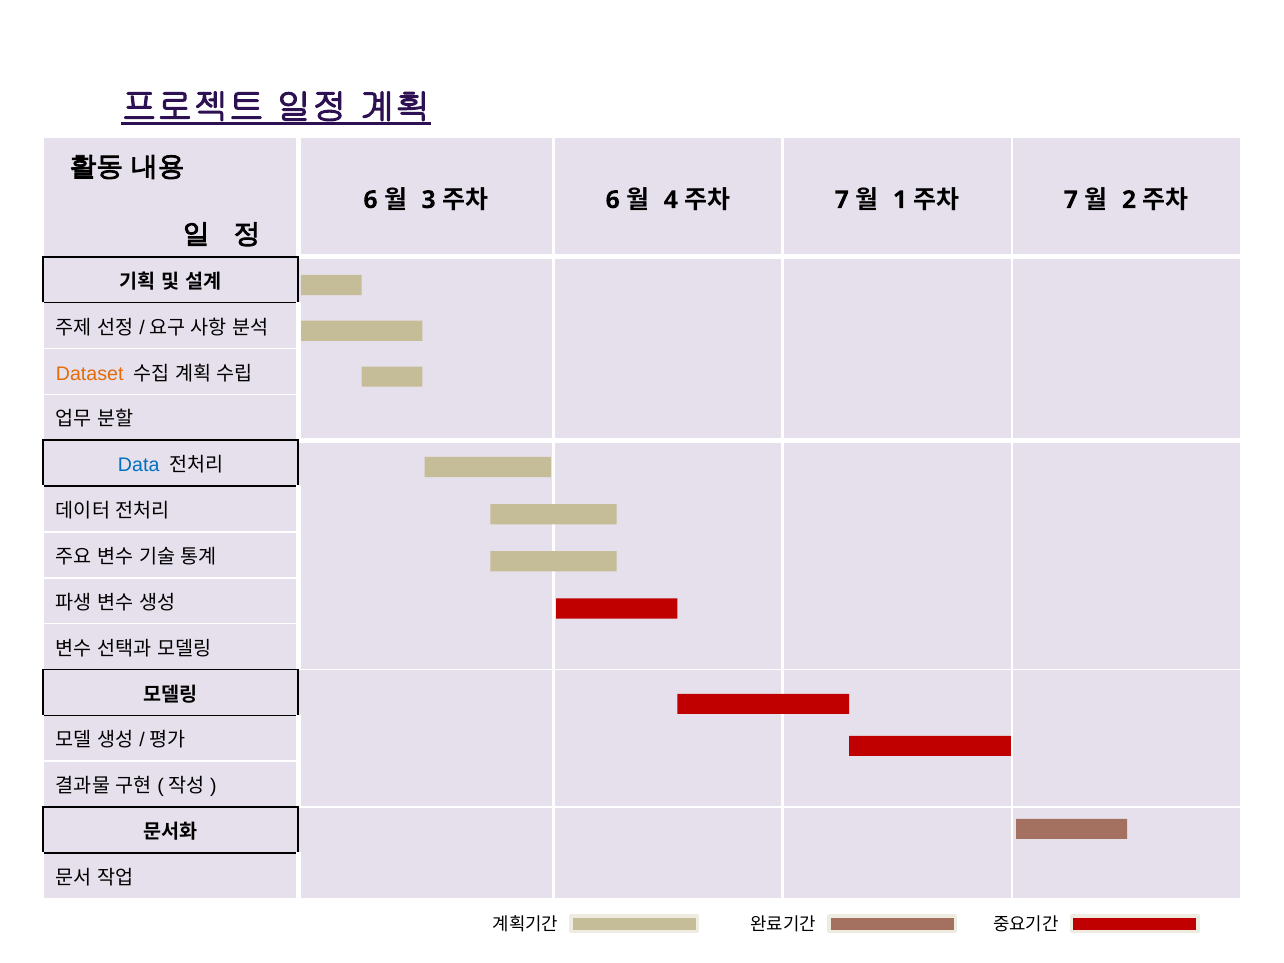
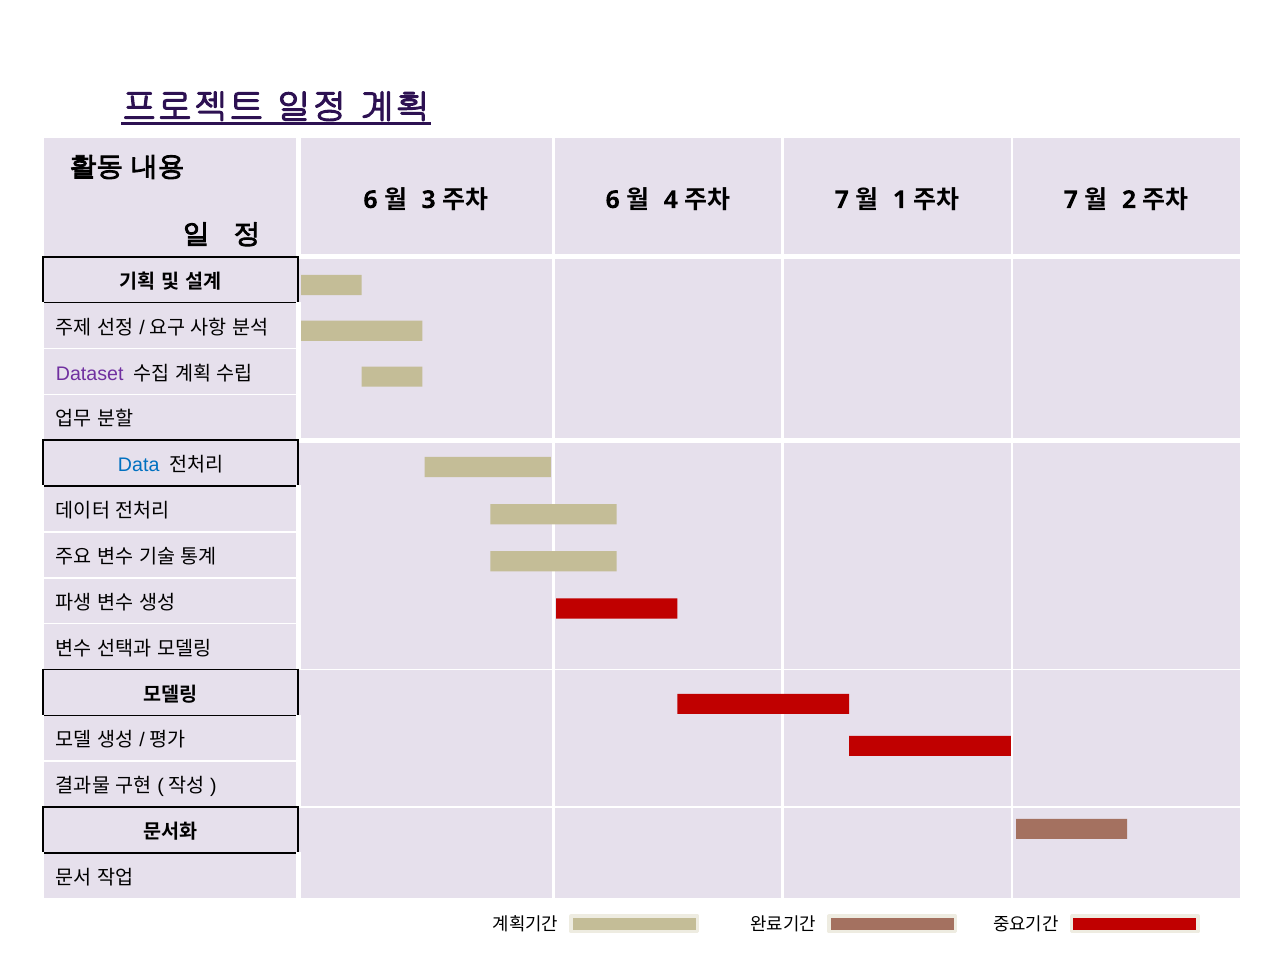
Dataset colour: orange -> purple
